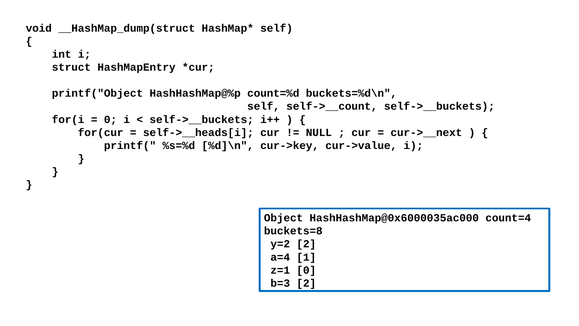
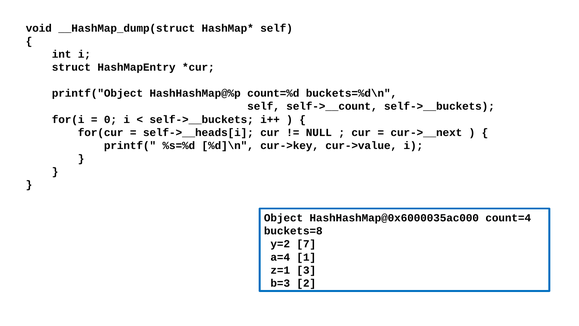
y=2 2: 2 -> 7
z=1 0: 0 -> 3
